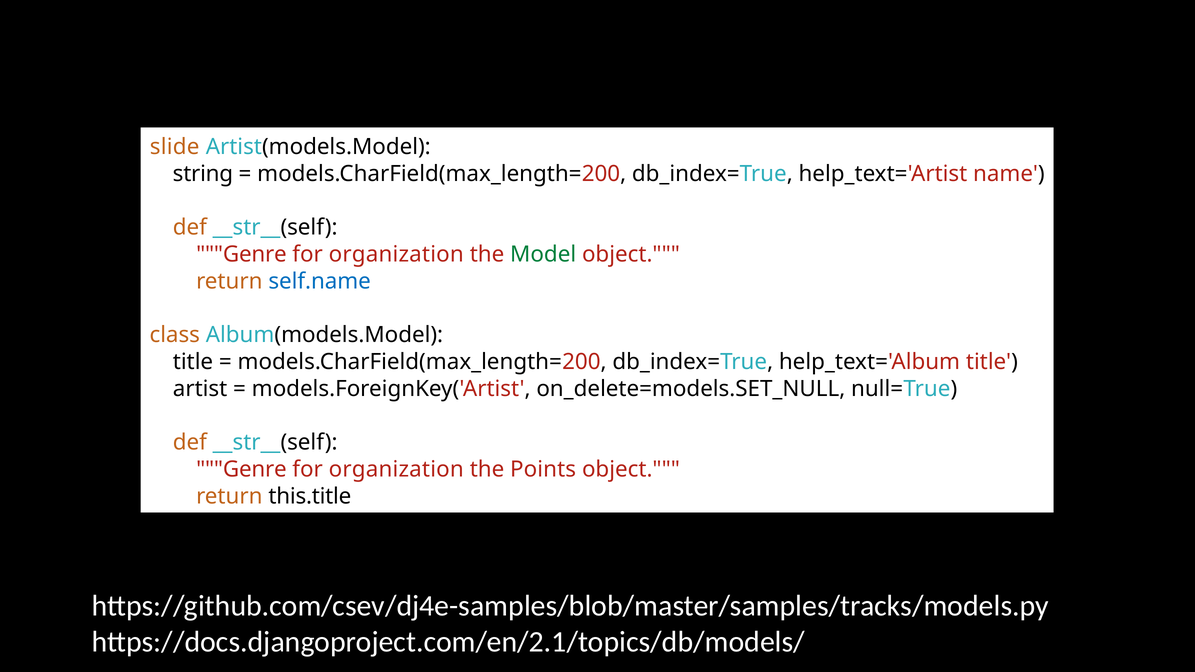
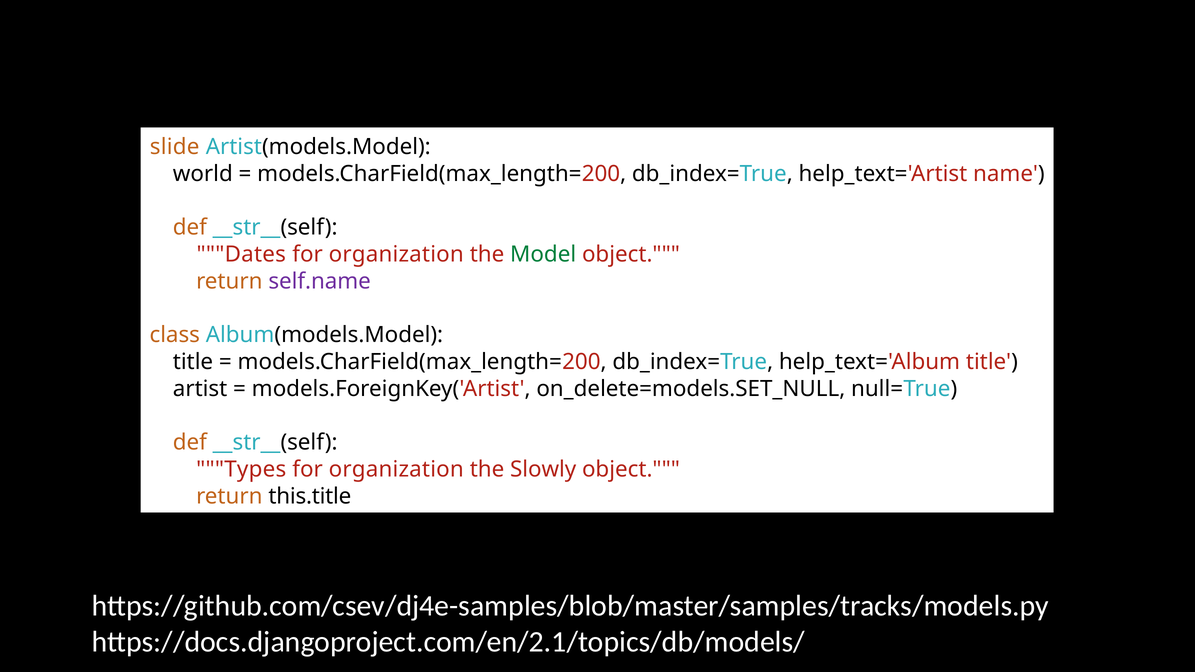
string: string -> world
Genre at (241, 254): Genre -> Dates
self.name colour: blue -> purple
Genre at (241, 469): Genre -> Types
Points: Points -> Slowly
